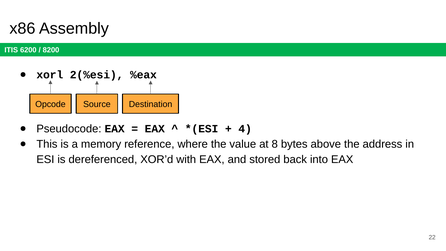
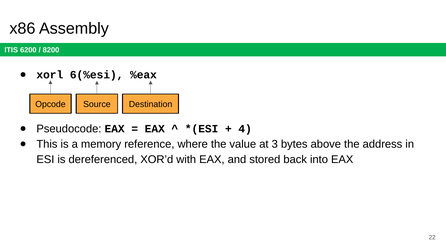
2(%esi: 2(%esi -> 6(%esi
8: 8 -> 3
